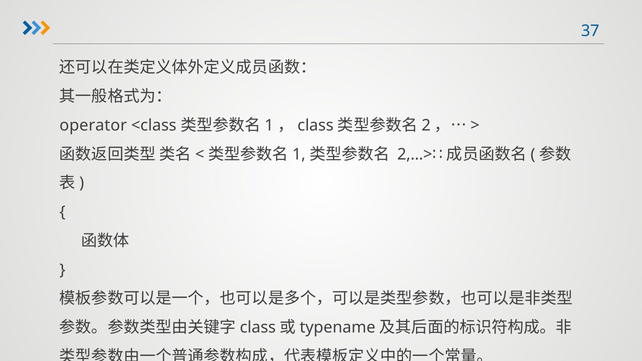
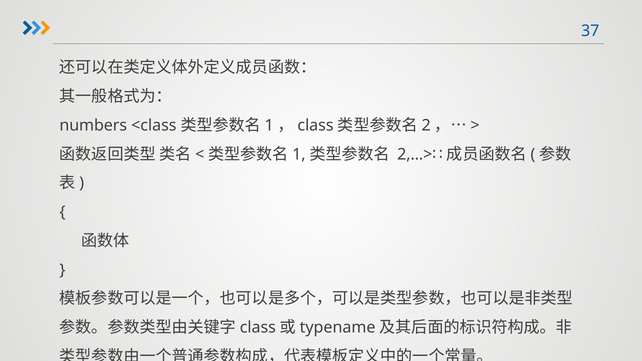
operator: operator -> numbers
